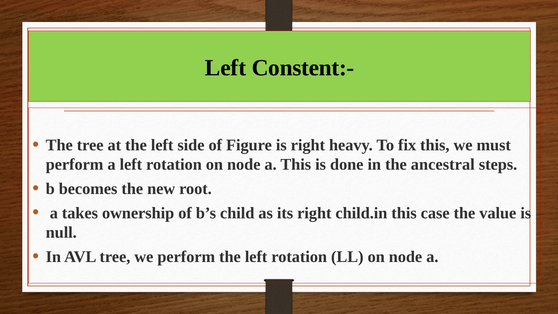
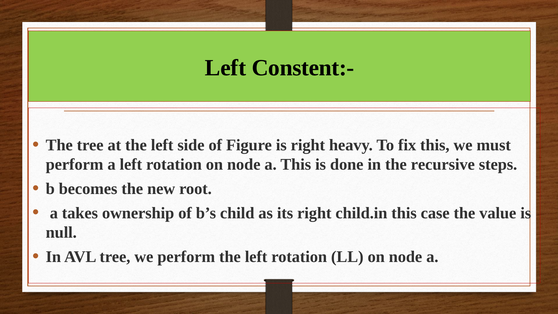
ancestral: ancestral -> recursive
